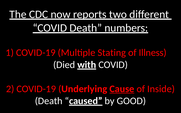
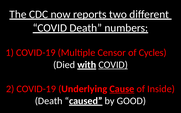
Stating: Stating -> Censor
Illness: Illness -> Cycles
COVID at (113, 65) underline: none -> present
